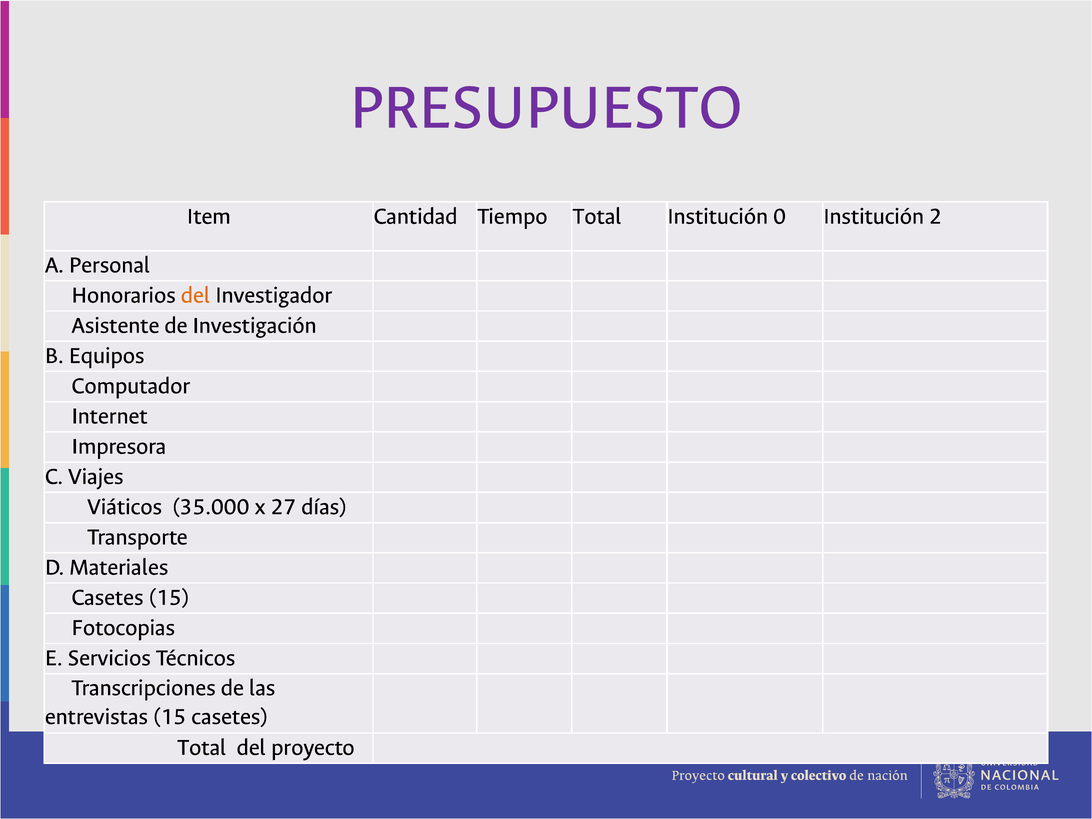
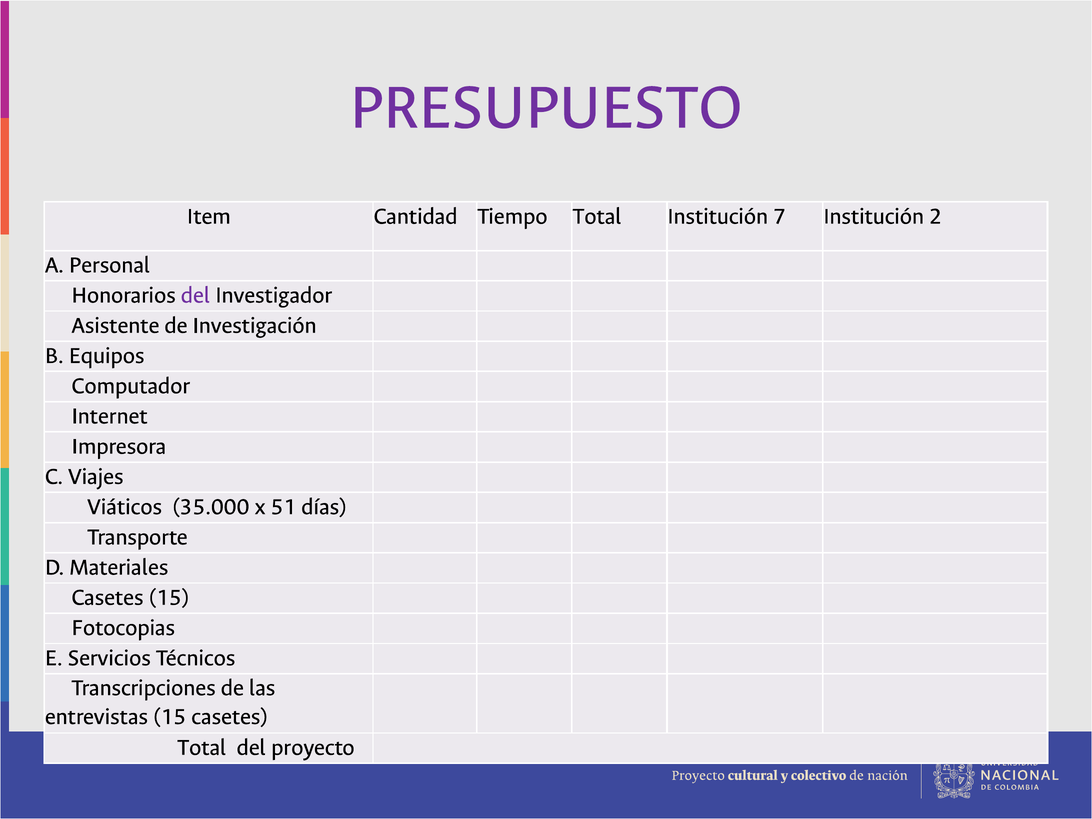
0: 0 -> 7
del at (195, 295) colour: orange -> purple
27: 27 -> 51
